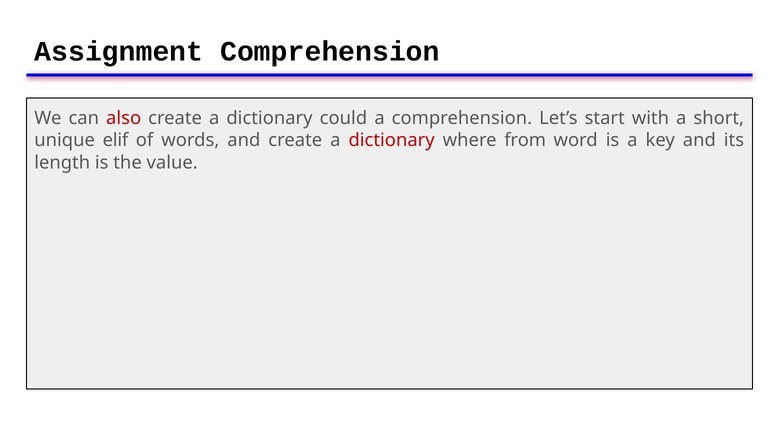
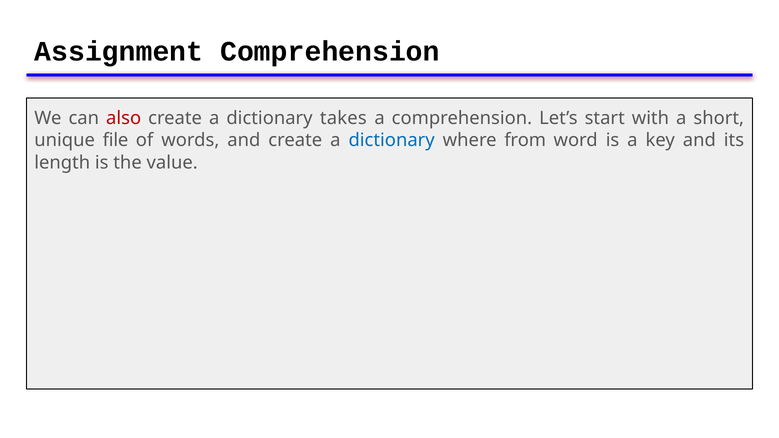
could: could -> takes
elif: elif -> file
dictionary at (392, 140) colour: red -> blue
